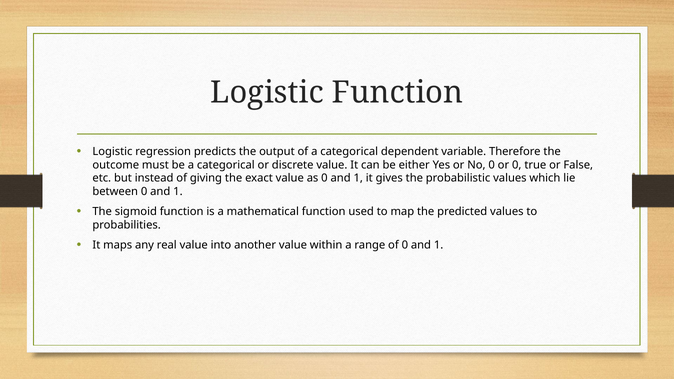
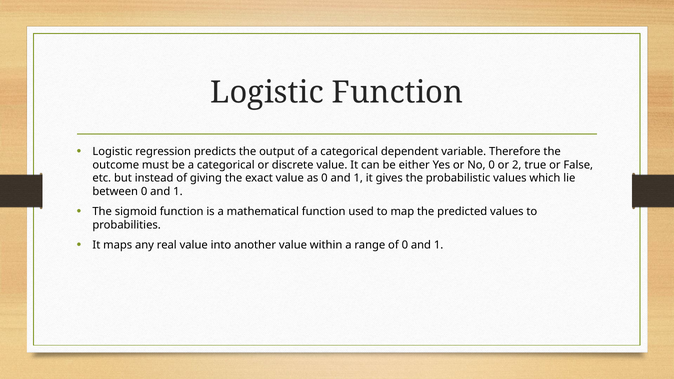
or 0: 0 -> 2
